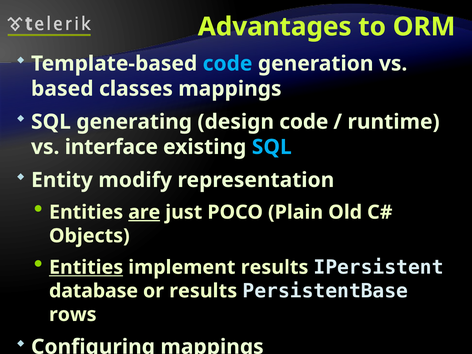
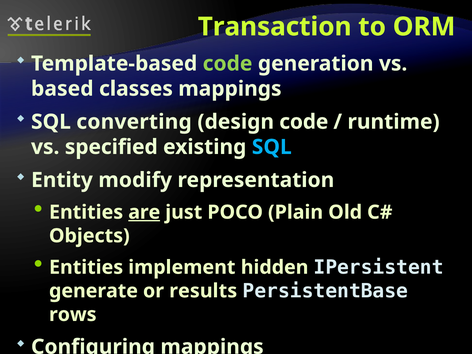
Advantages: Advantages -> Transaction
code at (228, 64) colour: light blue -> light green
generating: generating -> converting
interface: interface -> specified
Entities at (86, 267) underline: present -> none
implement results: results -> hidden
database: database -> generate
